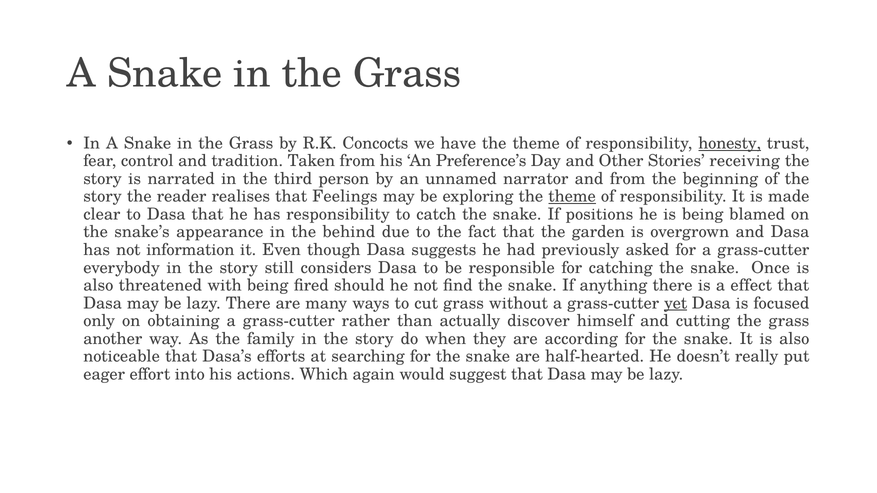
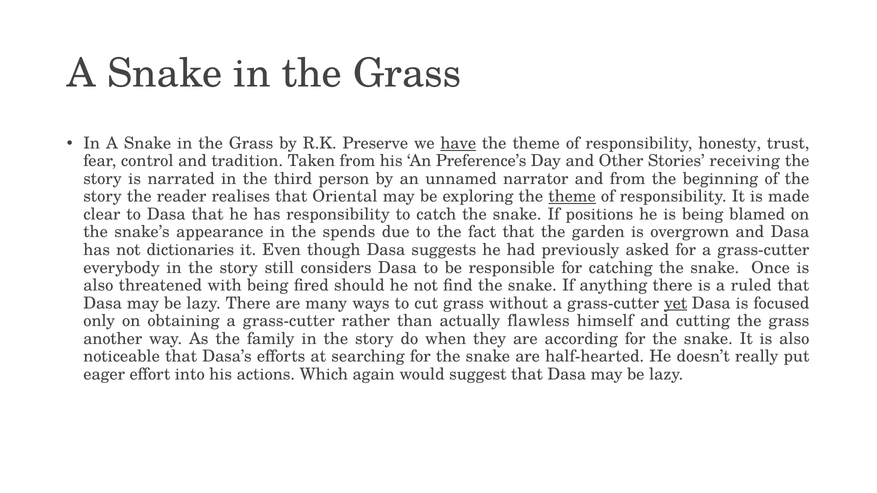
Concocts: Concocts -> Preserve
have underline: none -> present
honesty underline: present -> none
Feelings: Feelings -> Oriental
behind: behind -> spends
information: information -> dictionaries
effect: effect -> ruled
discover: discover -> flawless
